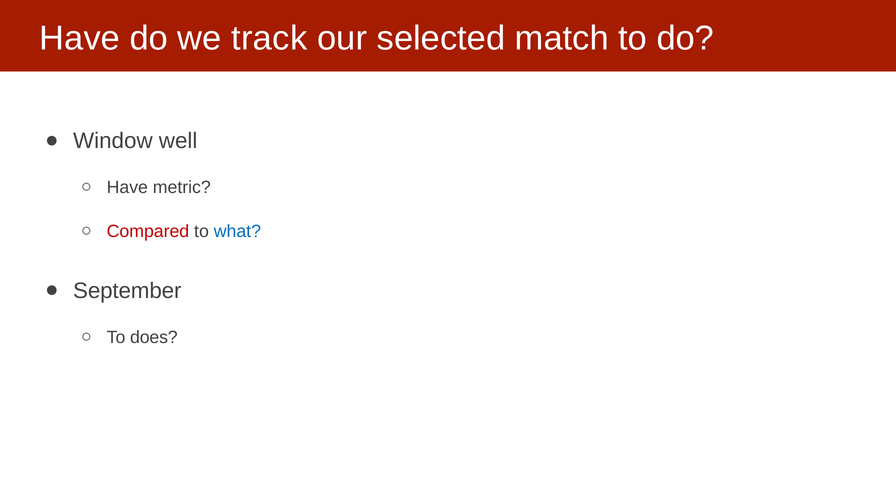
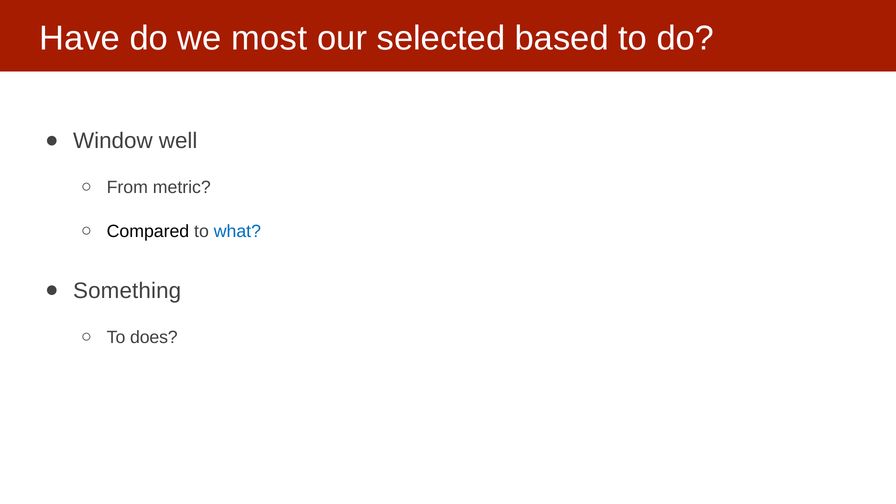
track: track -> most
match: match -> based
Have at (127, 187): Have -> From
Compared colour: red -> black
September: September -> Something
